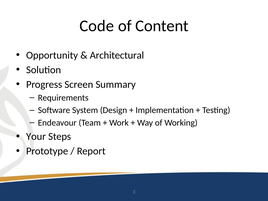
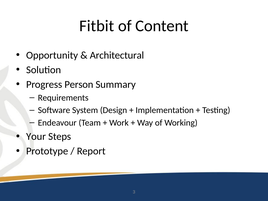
Code: Code -> Fitbit
Screen: Screen -> Person
